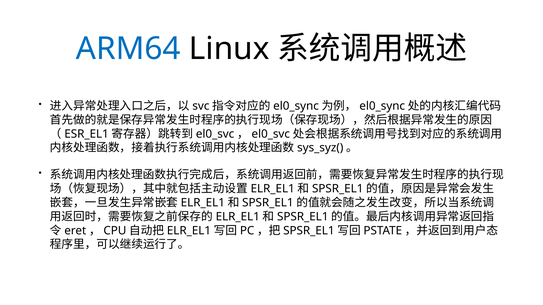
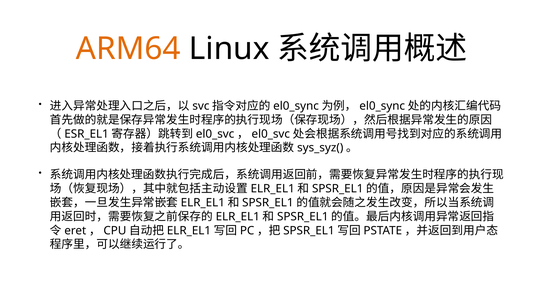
ARM64 colour: blue -> orange
